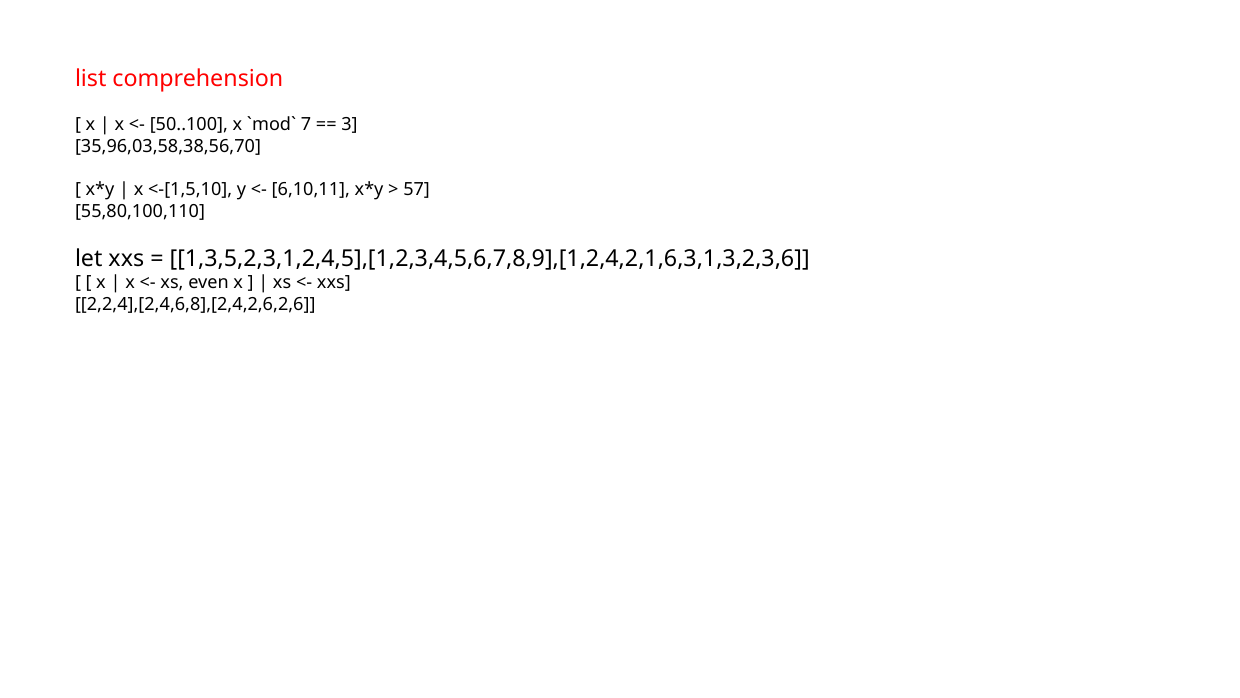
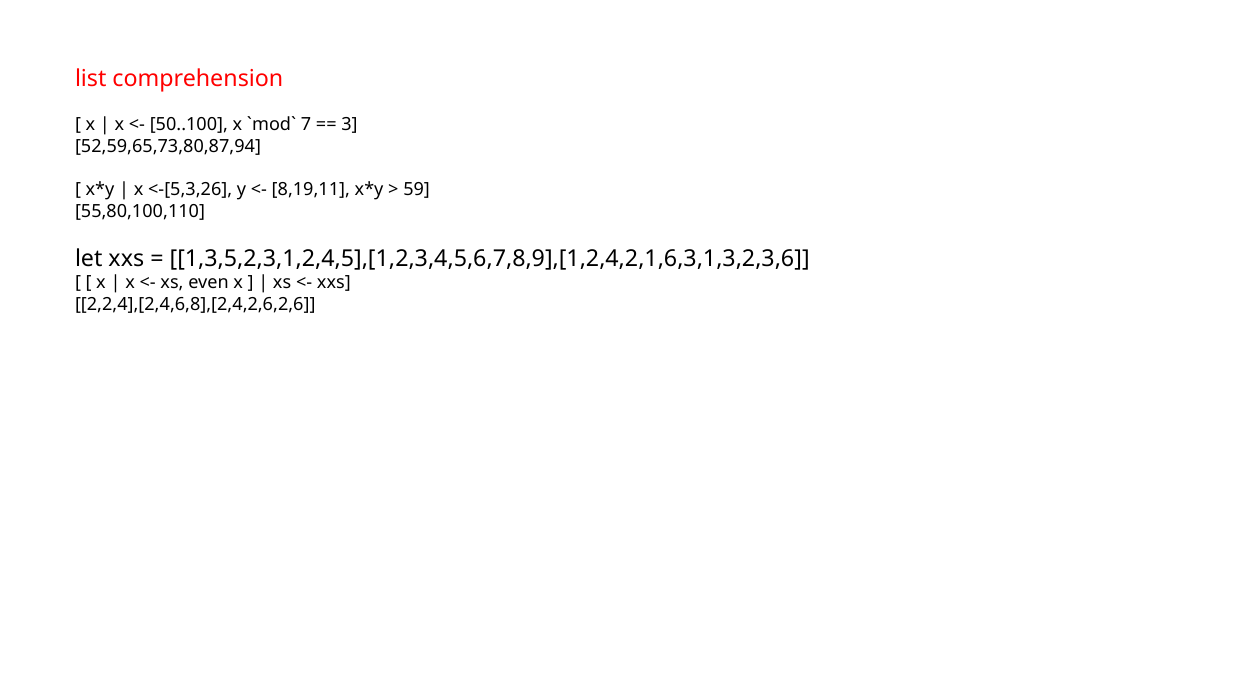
35,96,03,58,38,56,70: 35,96,03,58,38,56,70 -> 52,59,65,73,80,87,94
<-[1,5,10: <-[1,5,10 -> <-[5,3,26
6,10,11: 6,10,11 -> 8,19,11
57: 57 -> 59
